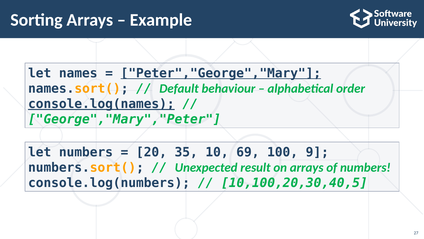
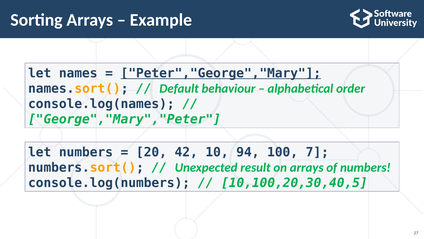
console.log(names underline: present -> none
35: 35 -> 42
69: 69 -> 94
9: 9 -> 7
